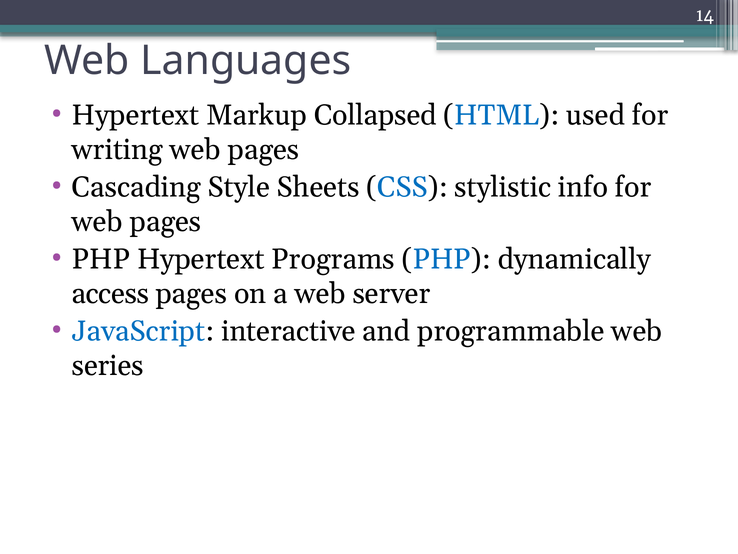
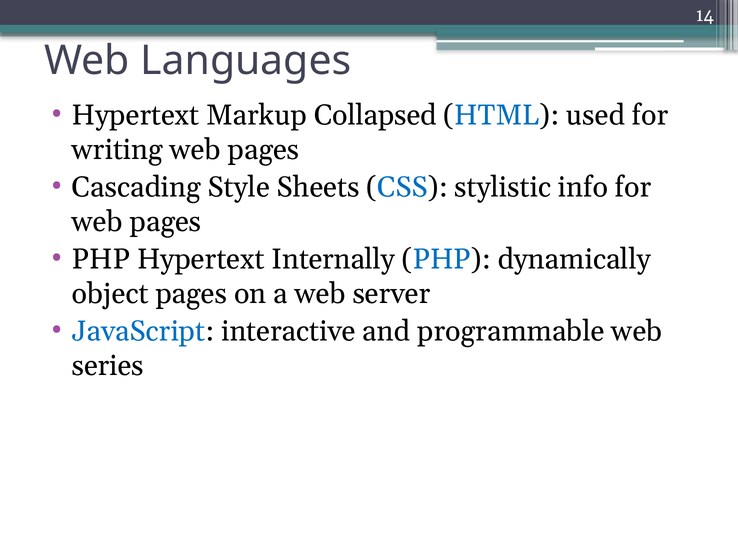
Programs: Programs -> Internally
access: access -> object
